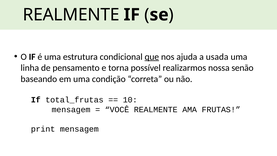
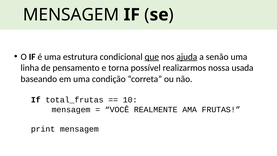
REALMENTE at (71, 15): REALMENTE -> MENSAGEM
ajuda underline: none -> present
usada: usada -> senão
senão: senão -> usada
